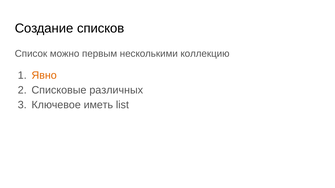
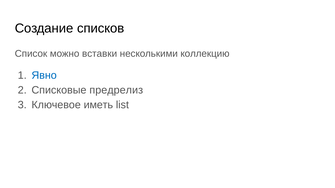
первым: первым -> вставки
Явно colour: orange -> blue
различных: различных -> предрелиз
